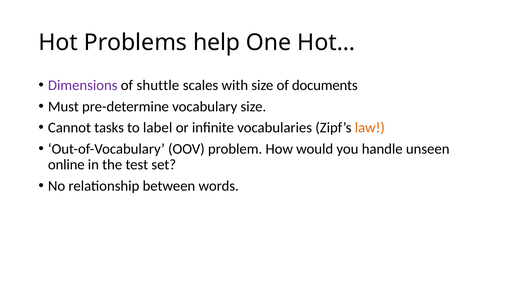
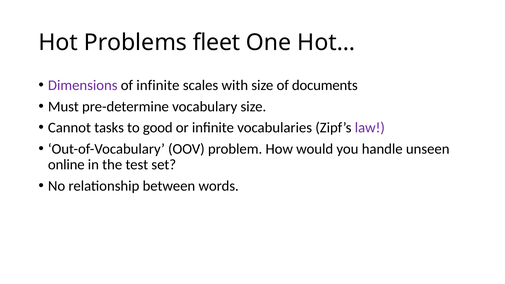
help: help -> fleet
of shuttle: shuttle -> infinite
label: label -> good
law colour: orange -> purple
